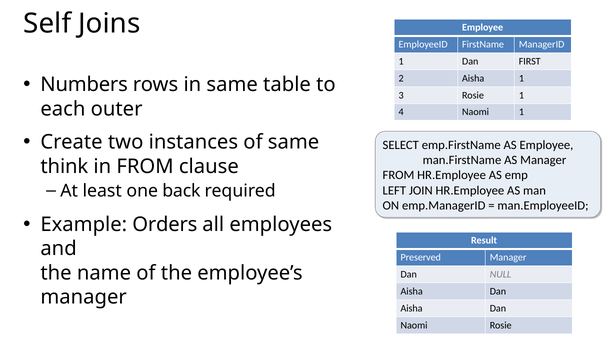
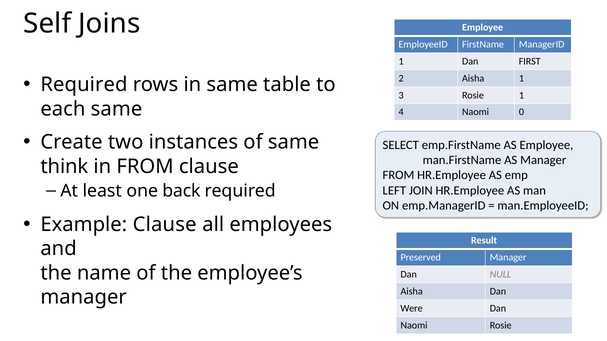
Numbers at (84, 85): Numbers -> Required
each outer: outer -> same
Naomi 1: 1 -> 0
Example Orders: Orders -> Clause
Aisha at (412, 309): Aisha -> Were
